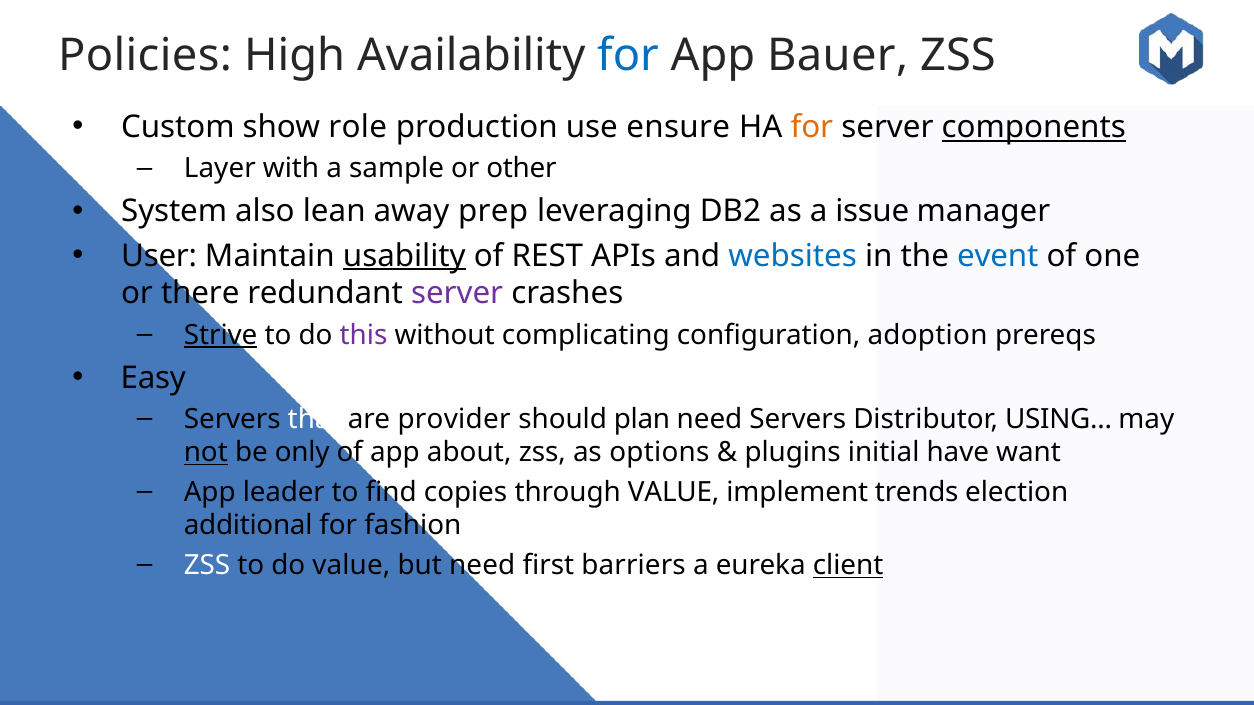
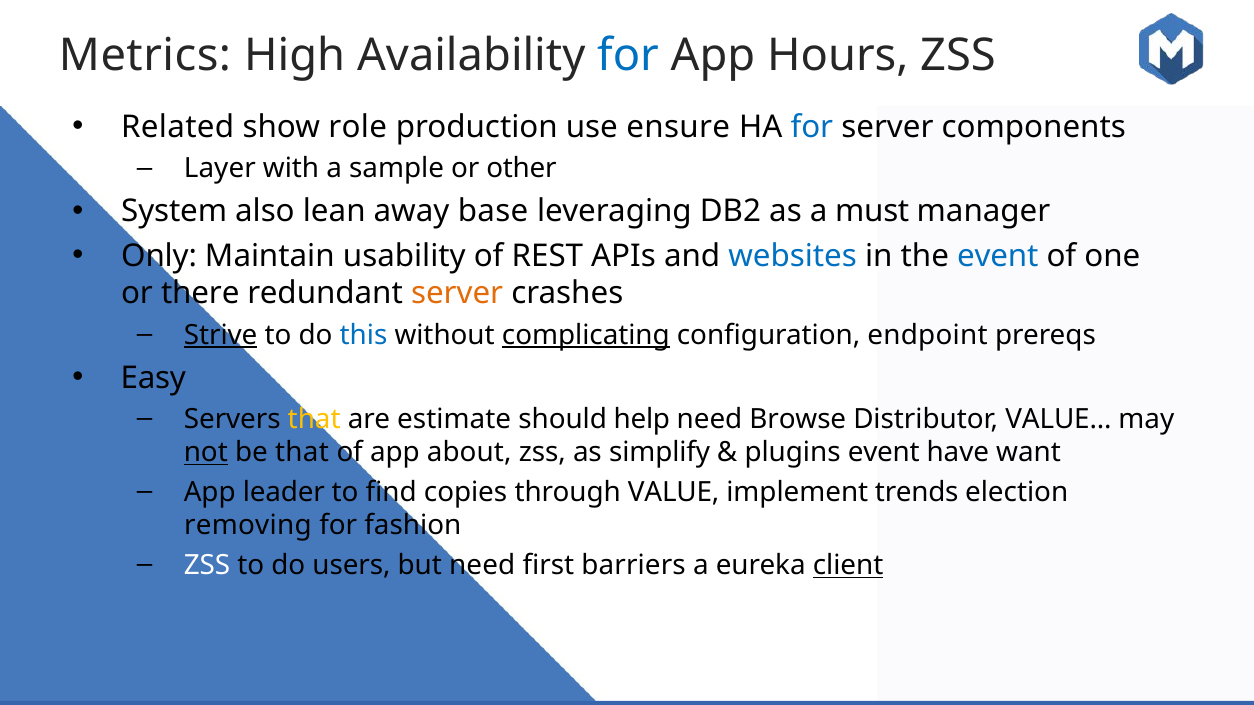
Policies: Policies -> Metrics
Bauer: Bauer -> Hours
Custom: Custom -> Related
for at (812, 127) colour: orange -> blue
components underline: present -> none
prep: prep -> base
issue: issue -> must
User: User -> Only
usability underline: present -> none
server at (457, 294) colour: purple -> orange
this colour: purple -> blue
complicating underline: none -> present
adoption: adoption -> endpoint
that at (314, 419) colour: white -> yellow
provider: provider -> estimate
plan: plan -> help
need Servers: Servers -> Browse
Distributor USING: USING -> VALUE
be only: only -> that
options: options -> simplify
plugins initial: initial -> event
additional: additional -> removing
do value: value -> users
